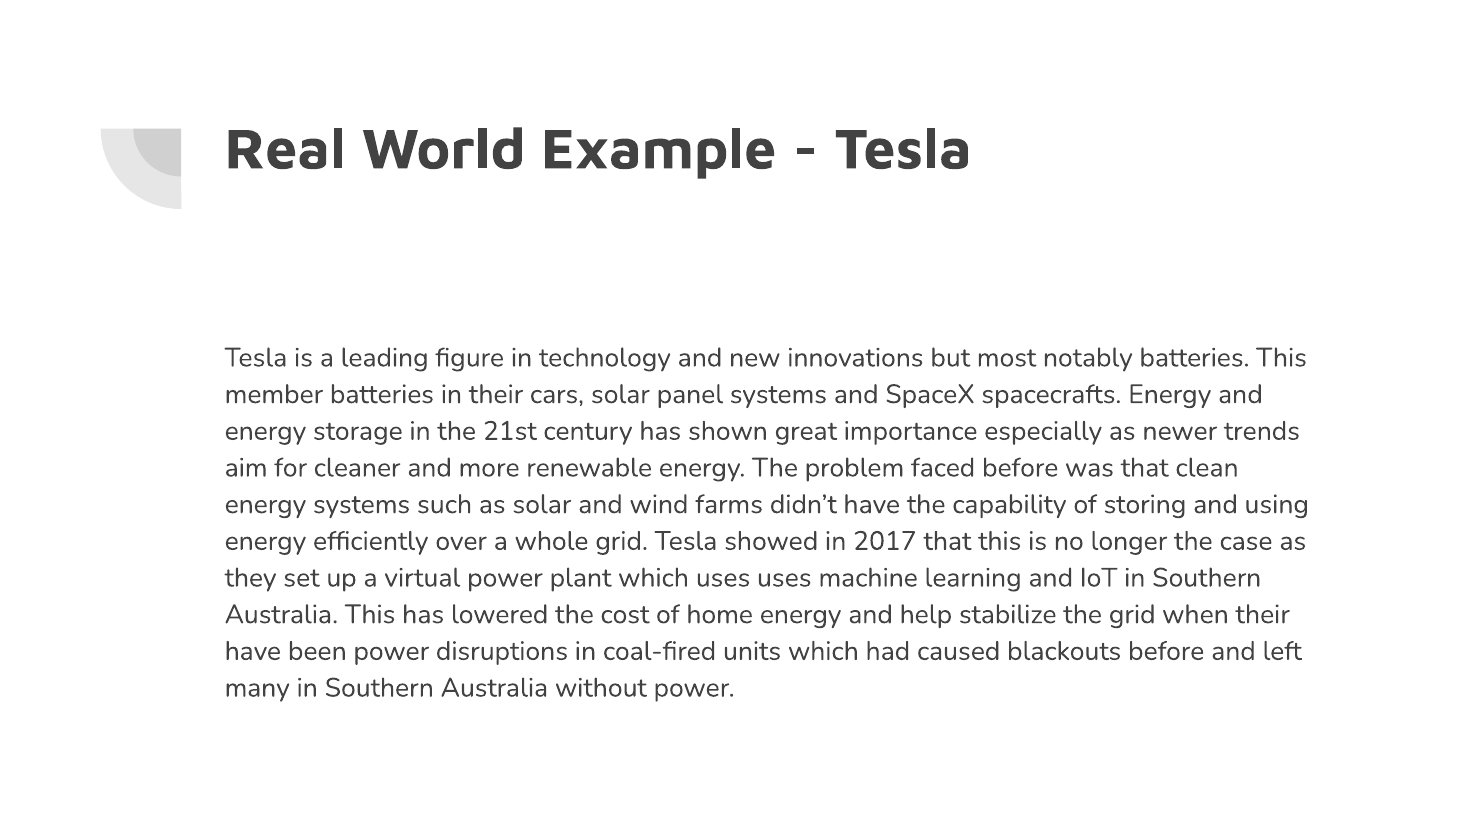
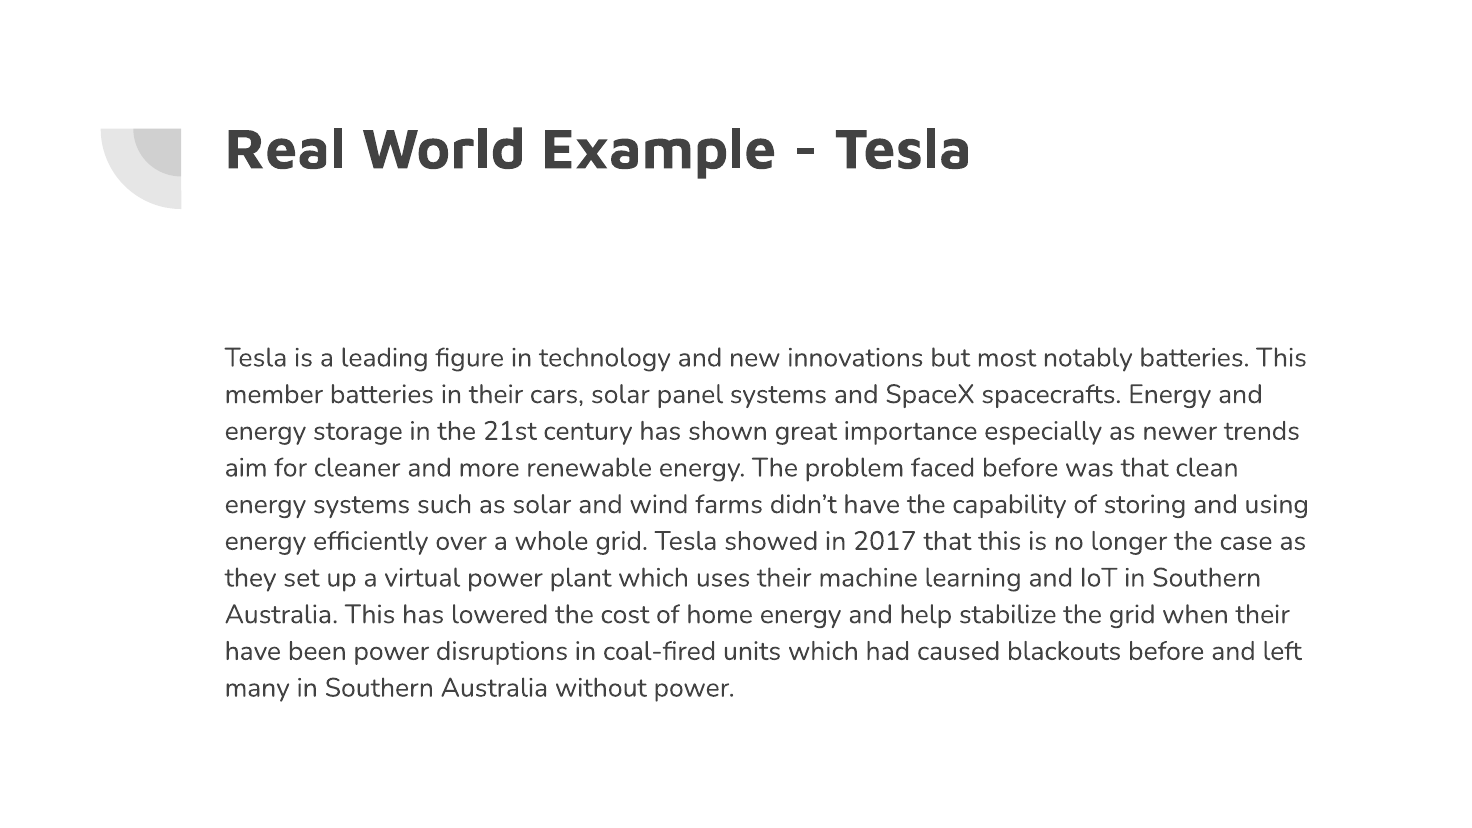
uses uses: uses -> their
